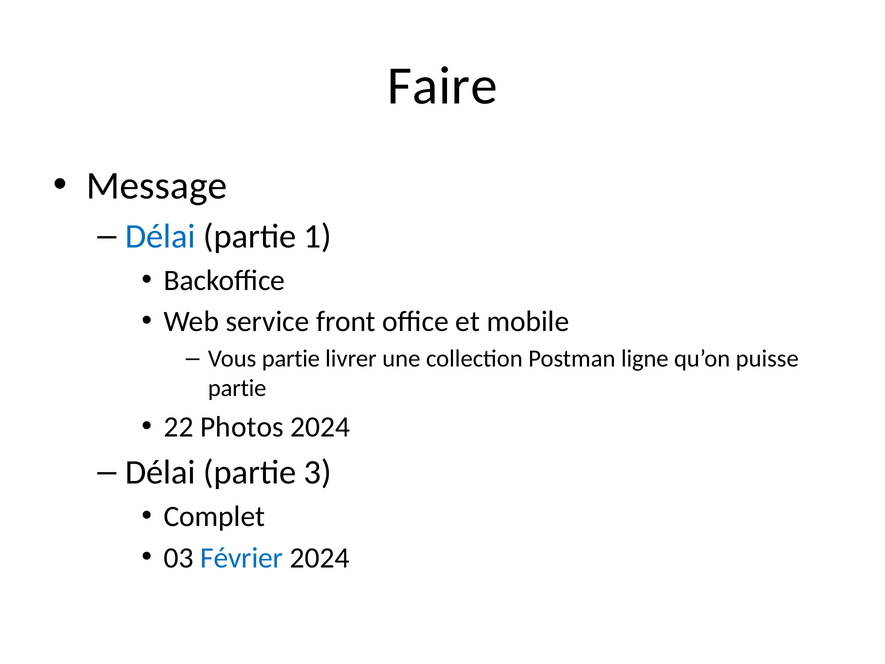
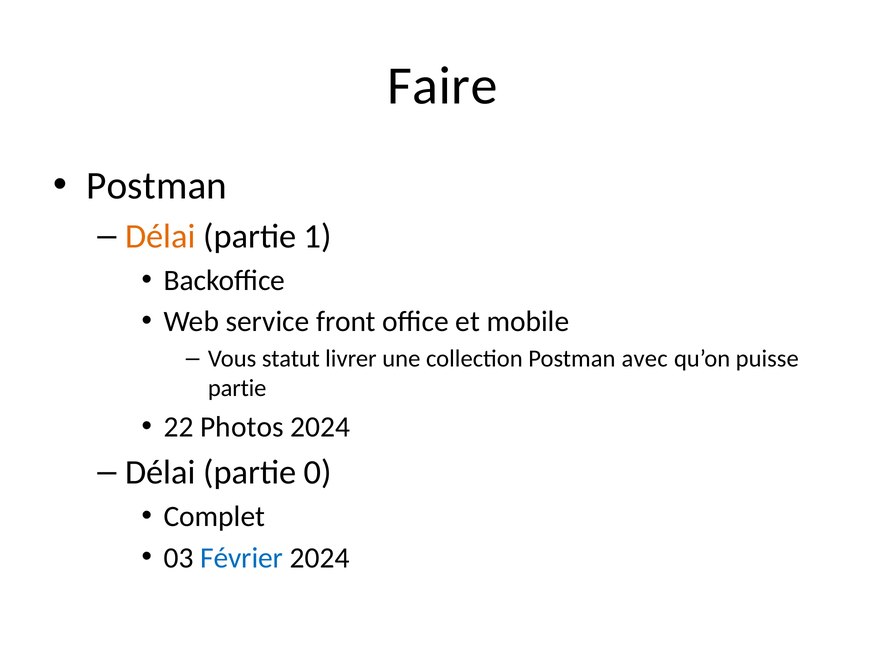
Message at (157, 186): Message -> Postman
Délai at (160, 236) colour: blue -> orange
Vous partie: partie -> statut
ligne: ligne -> avec
3: 3 -> 0
